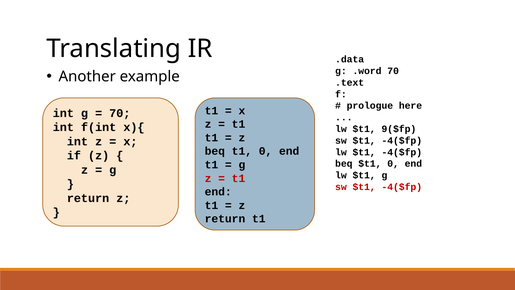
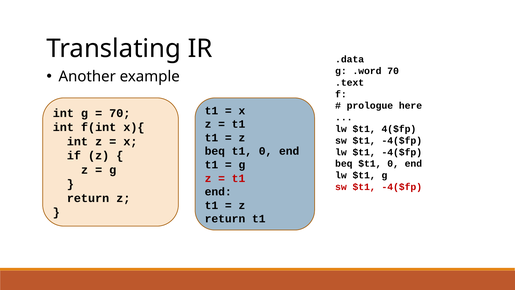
9($fp: 9($fp -> 4($fp
